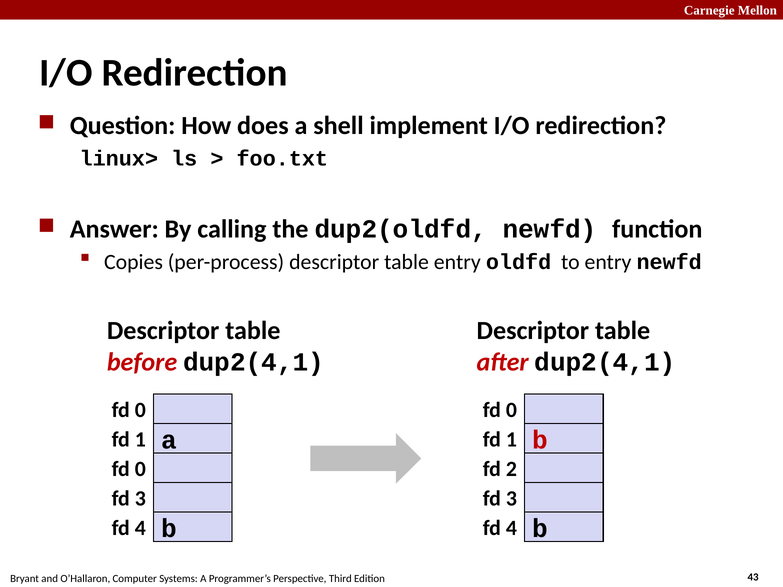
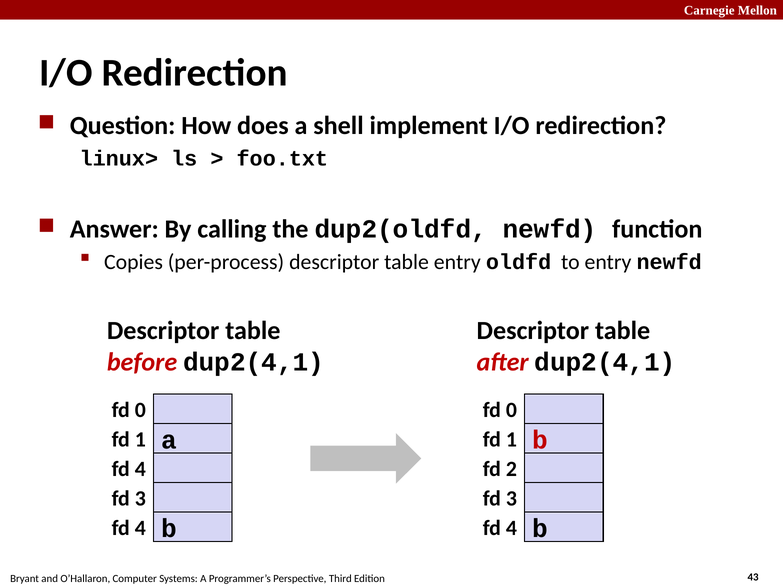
0 at (140, 469): 0 -> 4
